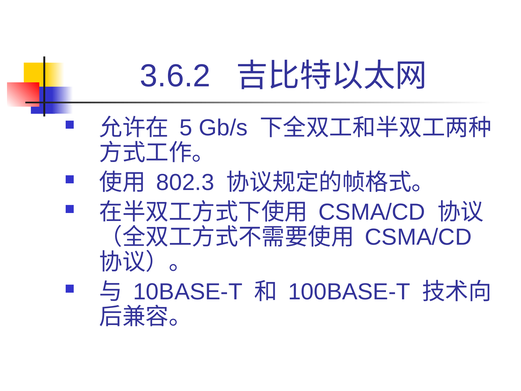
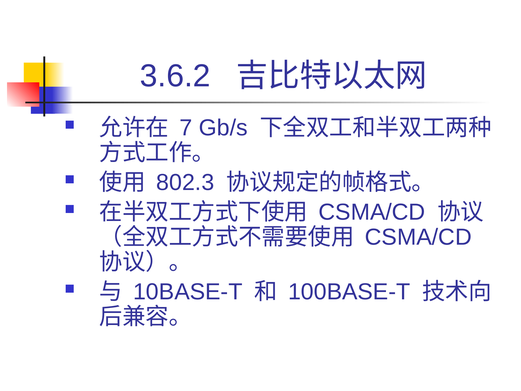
5: 5 -> 7
